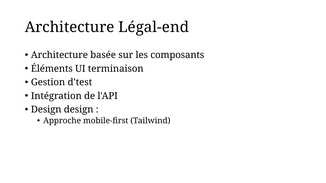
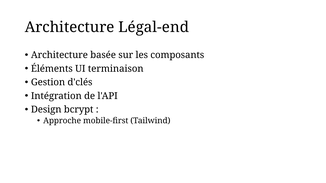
d'test: d'test -> d'clés
Design design: design -> bcrypt
